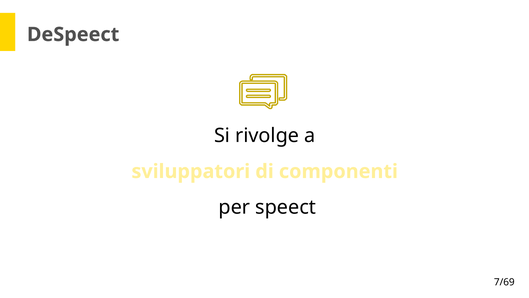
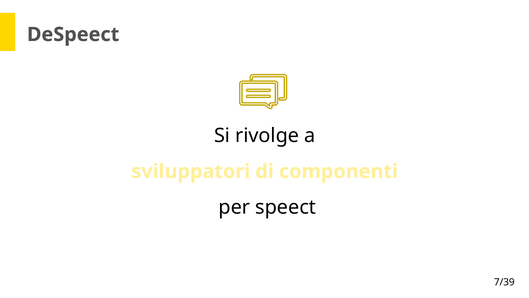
7/69: 7/69 -> 7/39
